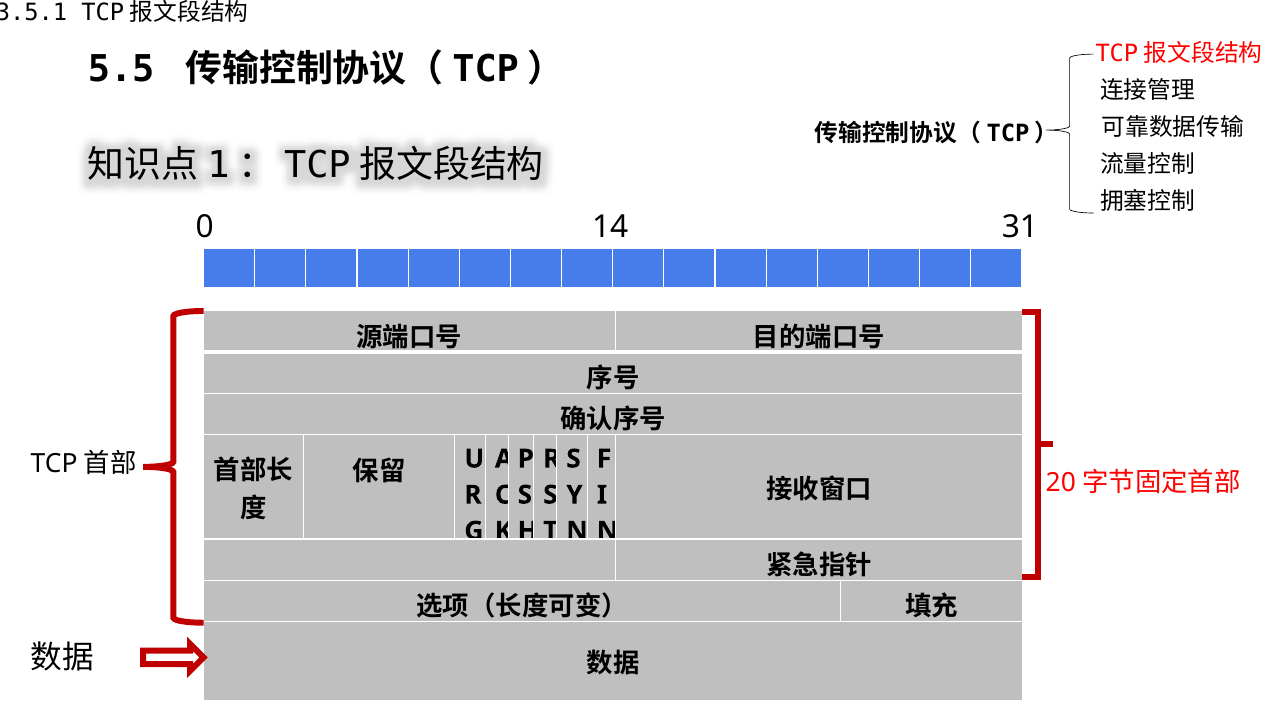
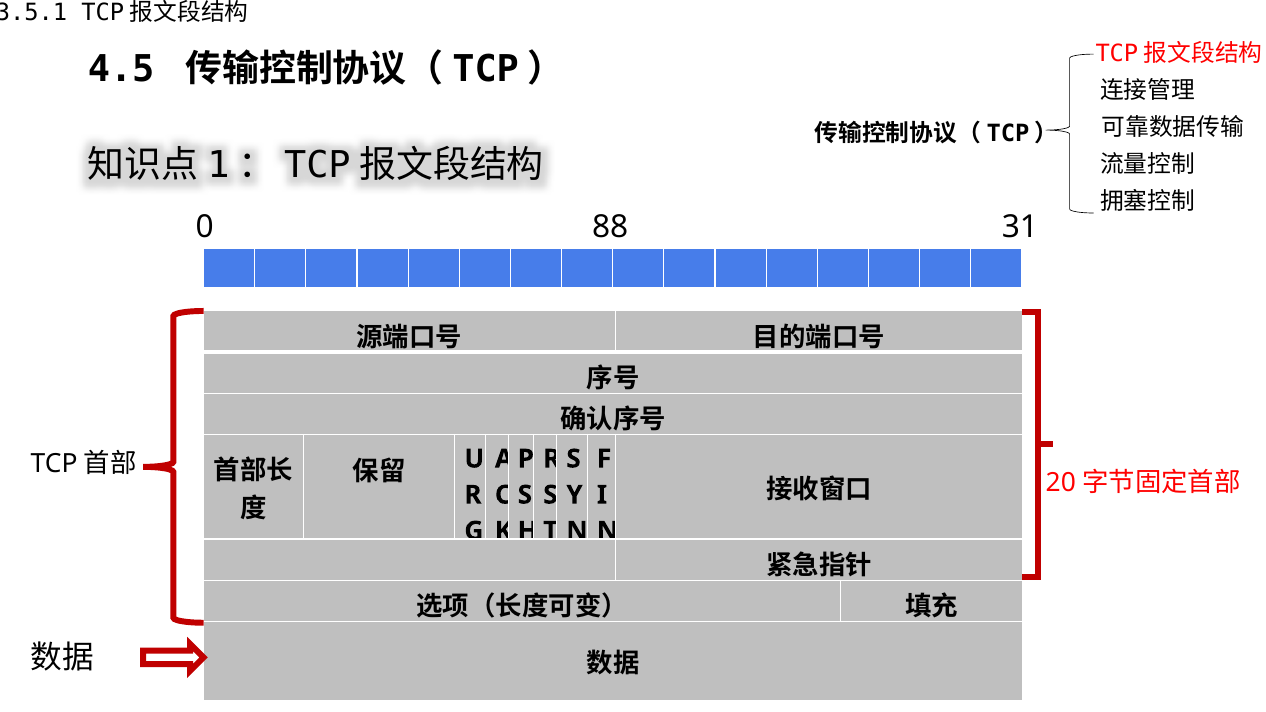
5.5: 5.5 -> 4.5
14: 14 -> 88
